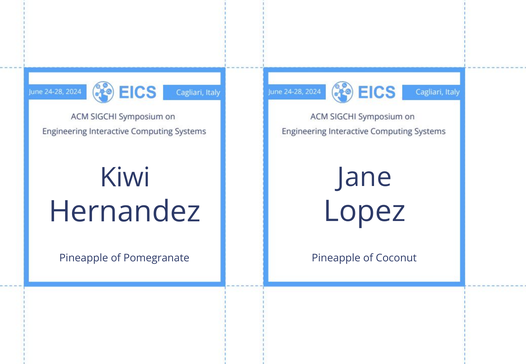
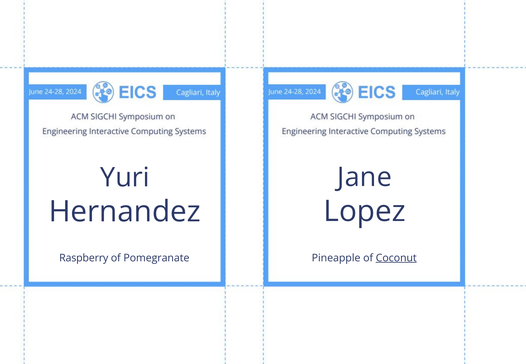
Kiwi: Kiwi -> Yuri
Coconut underline: none -> present
Pineapple at (84, 258): Pineapple -> Raspberry
